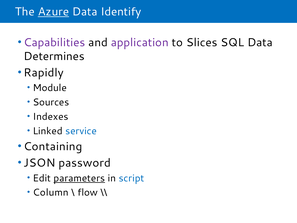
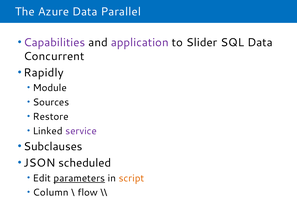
Azure underline: present -> none
Identify: Identify -> Parallel
Slices: Slices -> Slider
Determines: Determines -> Concurrent
Indexes: Indexes -> Restore
service colour: blue -> purple
Containing: Containing -> Subclauses
password: password -> scheduled
script colour: blue -> orange
